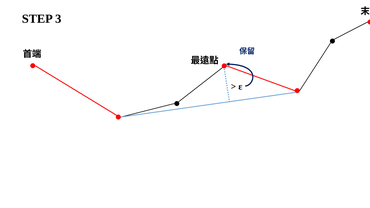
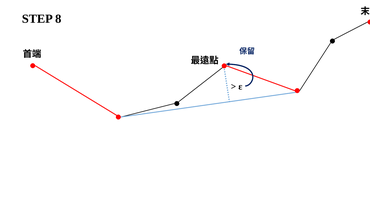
3: 3 -> 8
